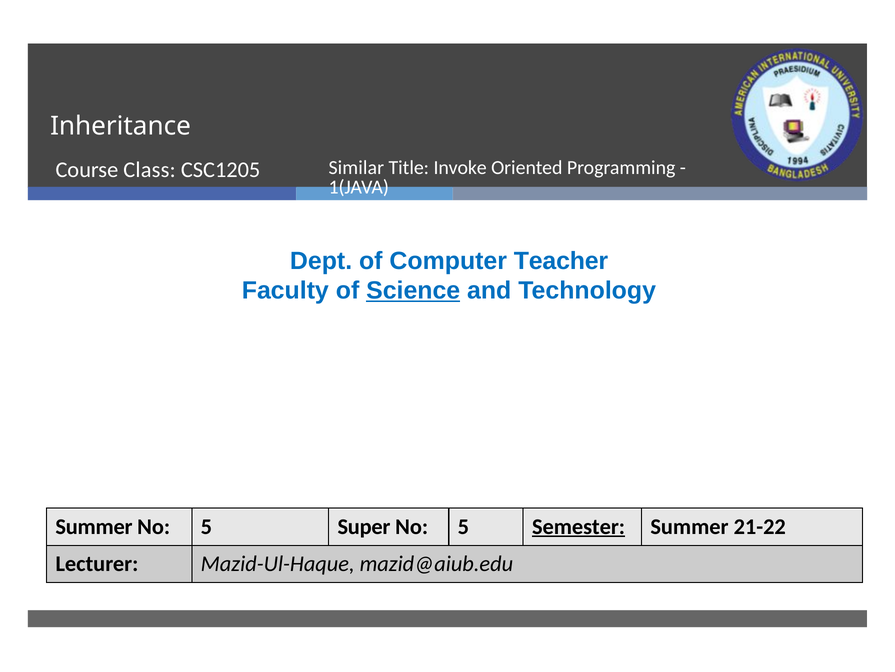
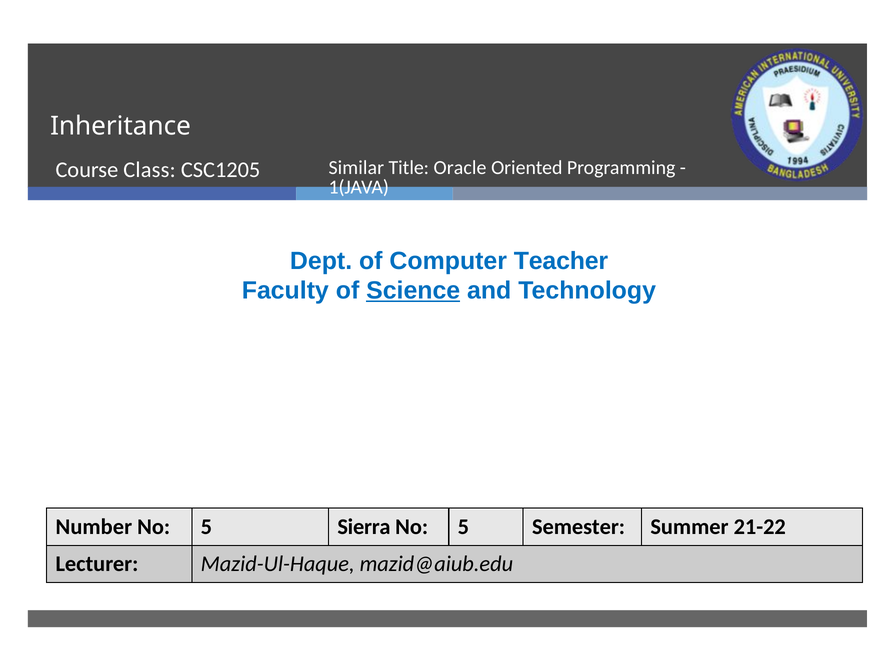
Invoke: Invoke -> Oracle
Summer at (94, 526): Summer -> Number
Super: Super -> Sierra
Semester underline: present -> none
